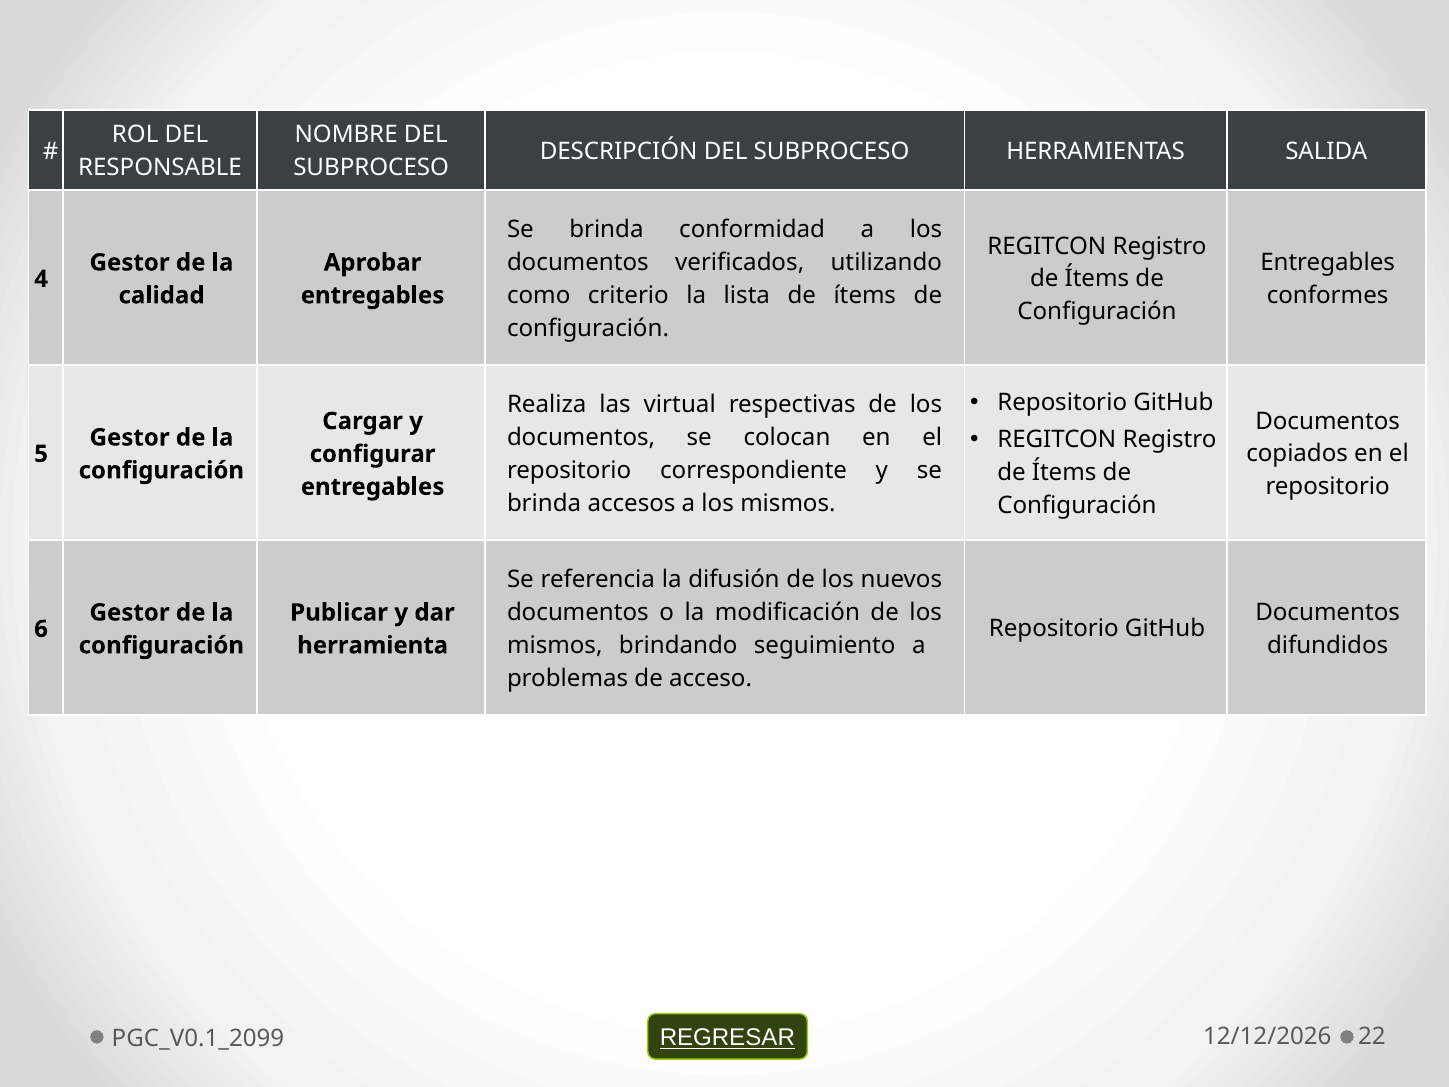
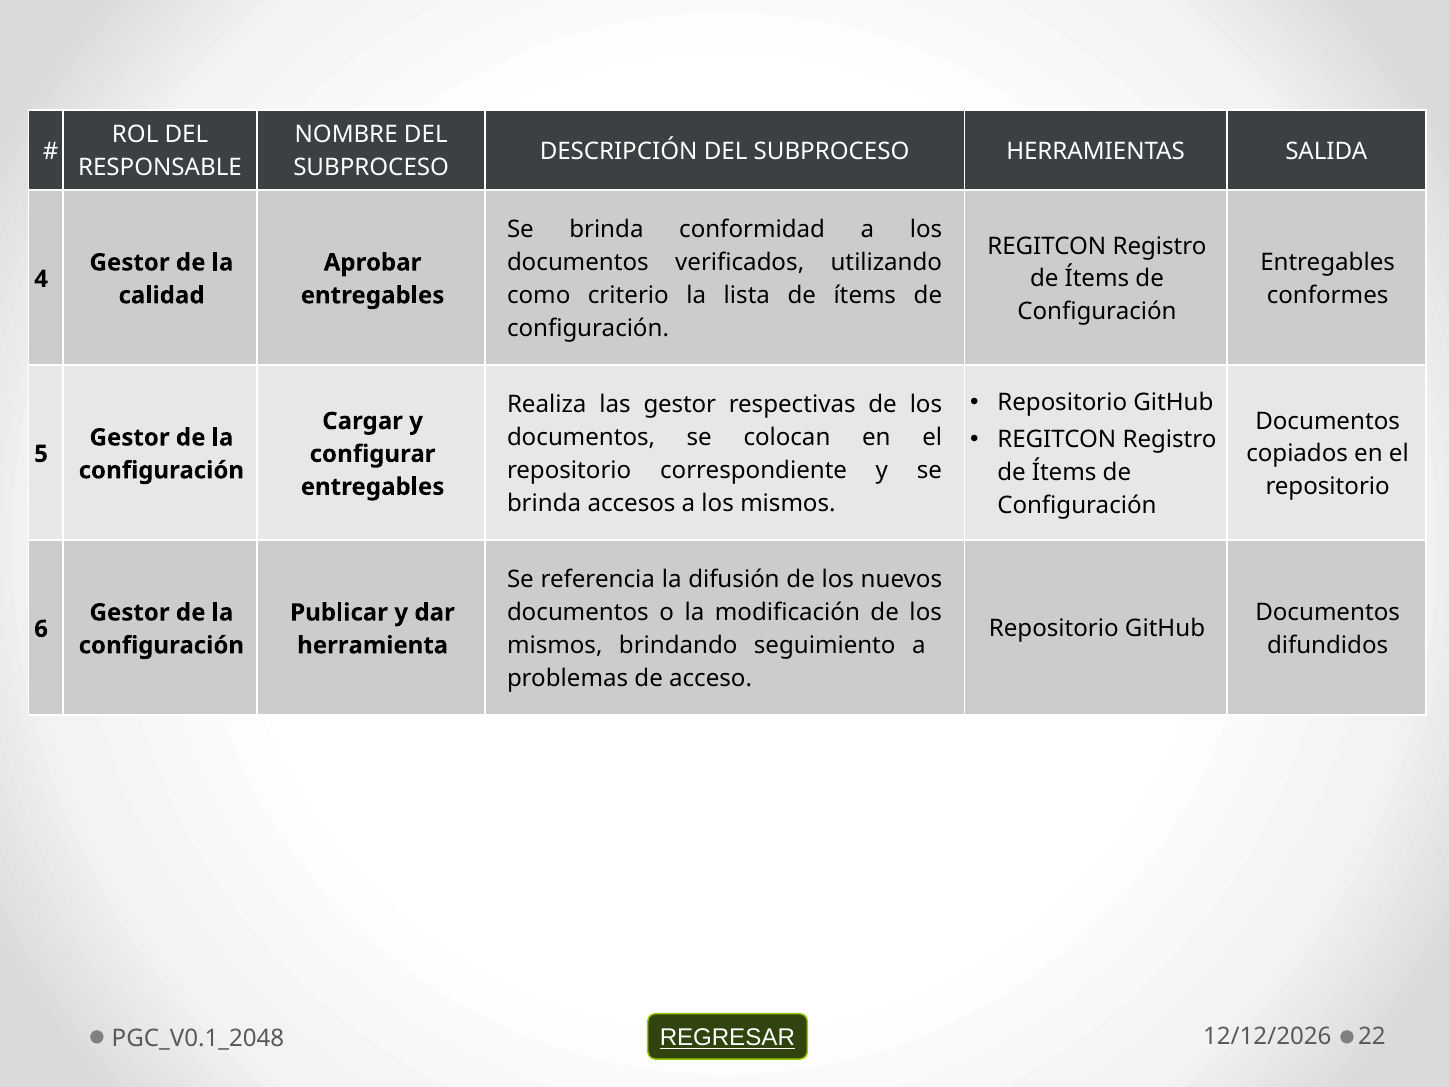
las virtual: virtual -> gestor
PGC_V0.1_2099: PGC_V0.1_2099 -> PGC_V0.1_2048
